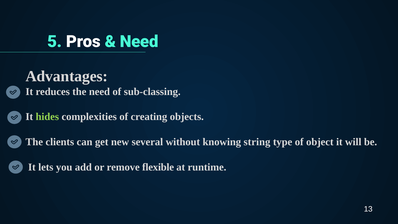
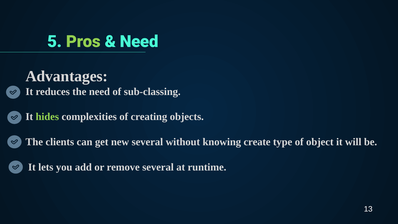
Pros colour: white -> light green
string: string -> create
remove flexible: flexible -> several
